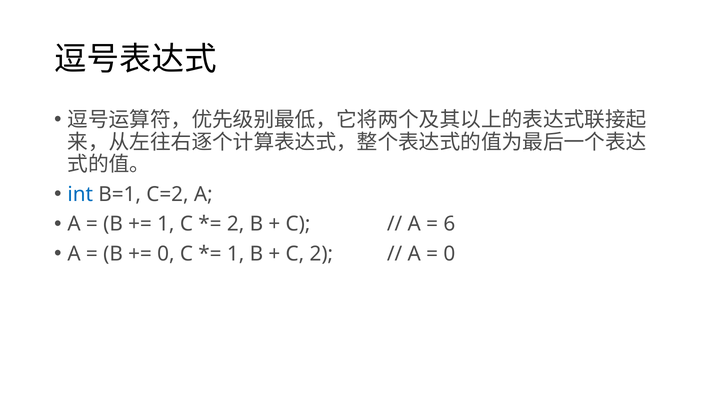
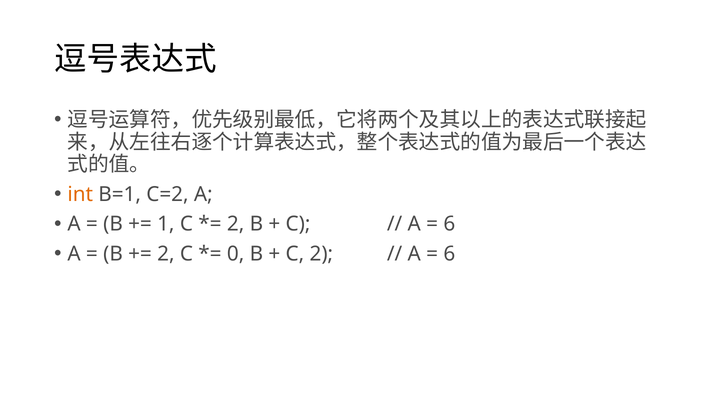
int colour: blue -> orange
0 at (166, 254): 0 -> 2
1 at (236, 254): 1 -> 0
0 at (449, 254): 0 -> 6
